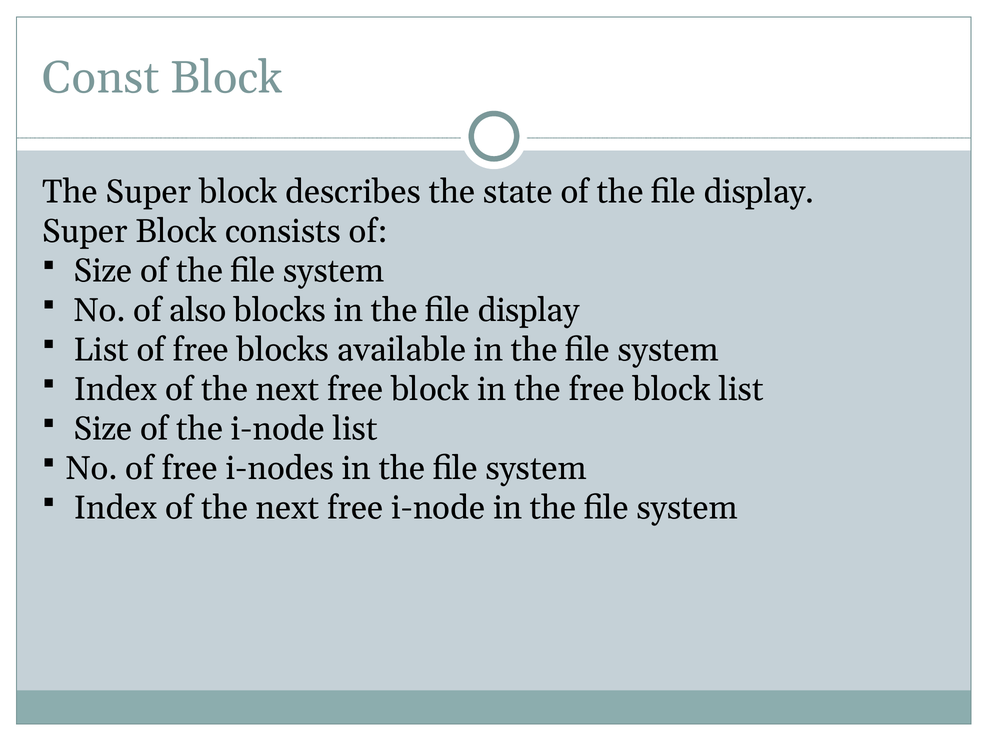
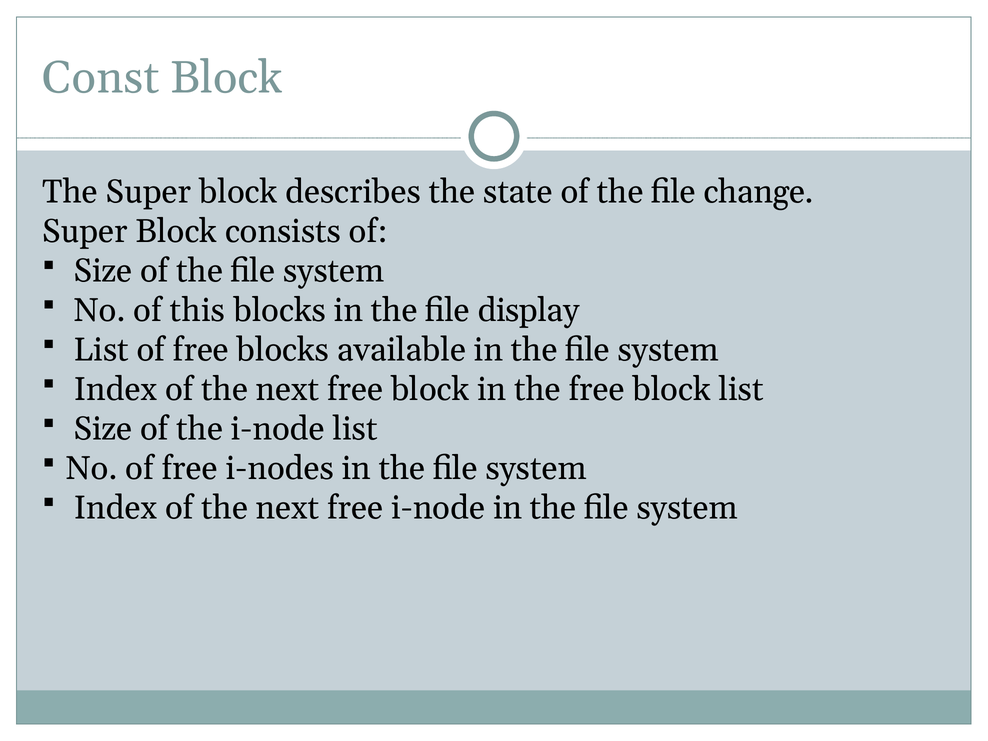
of the file display: display -> change
also: also -> this
